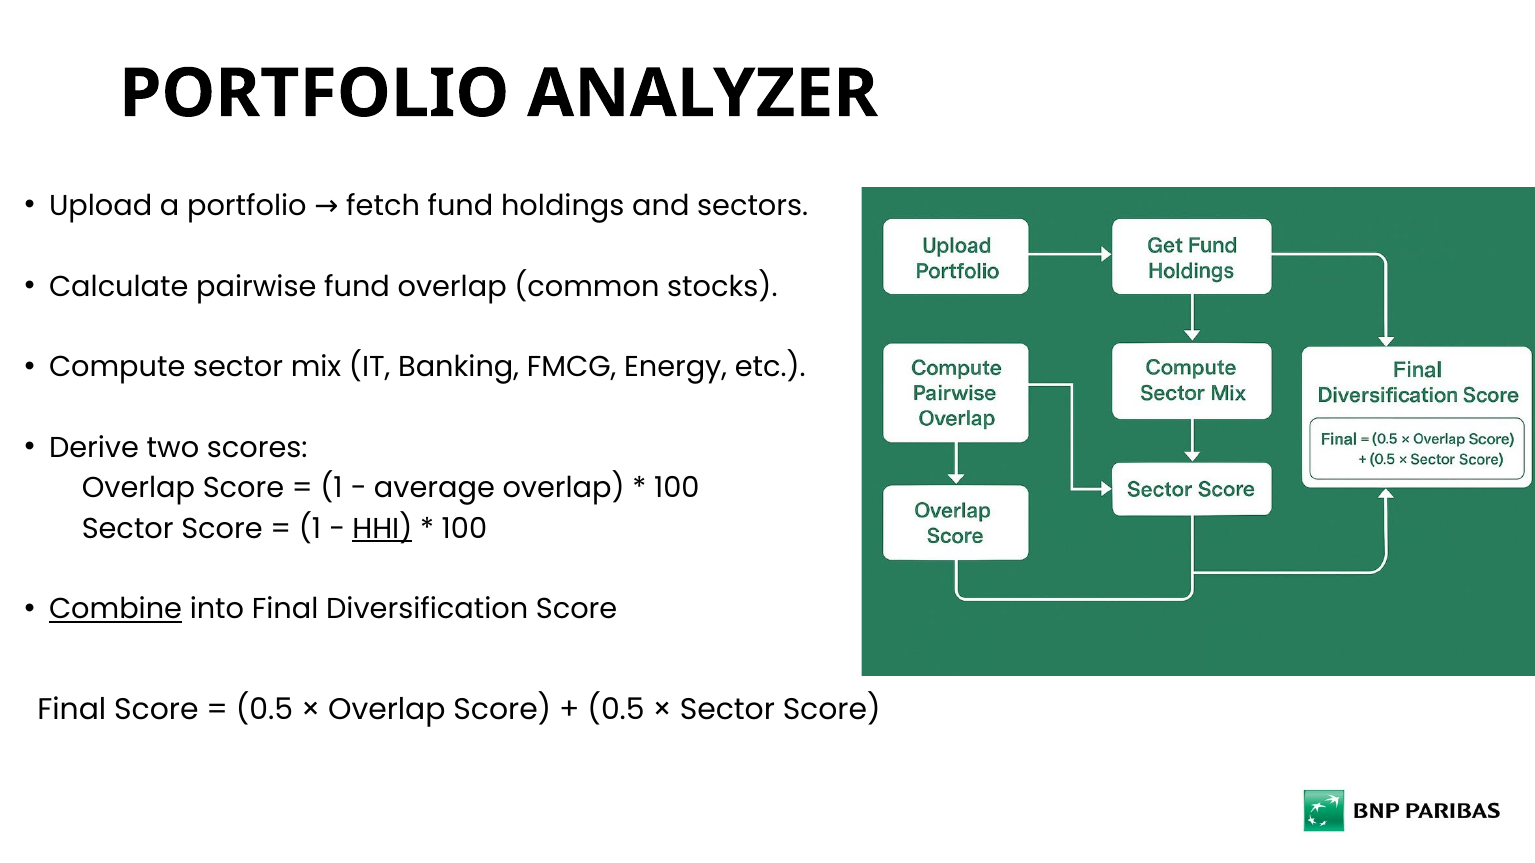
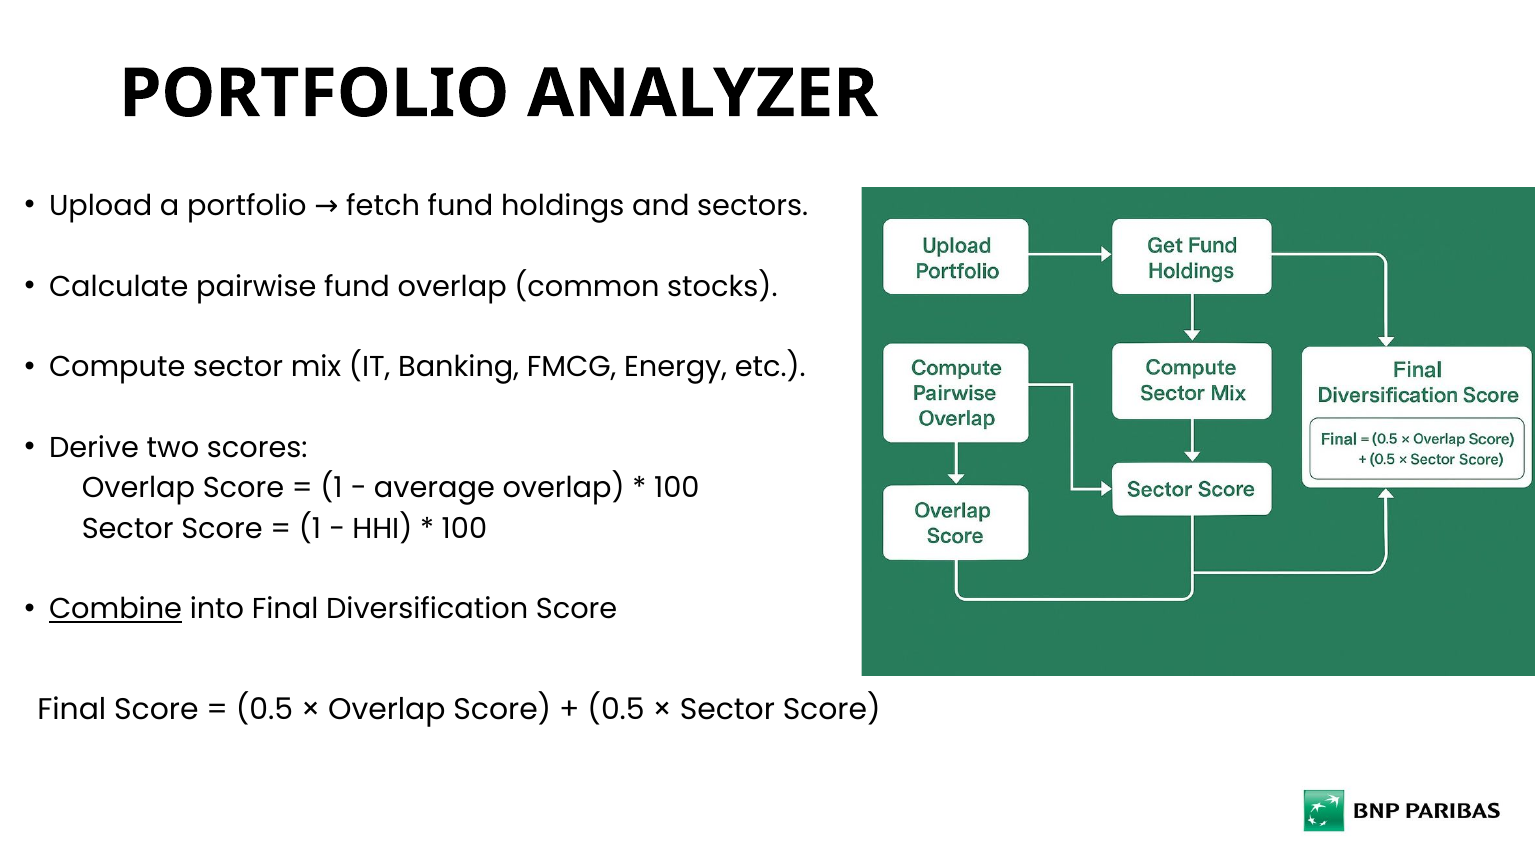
HHI underline: present -> none
